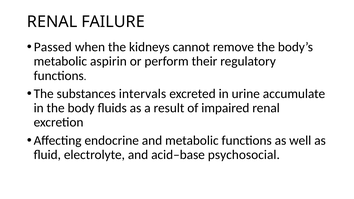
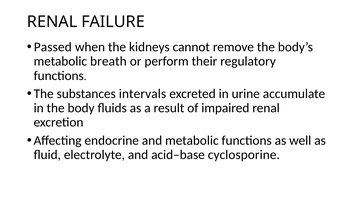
aspirin: aspirin -> breath
psychosocial: psychosocial -> cyclosporine
